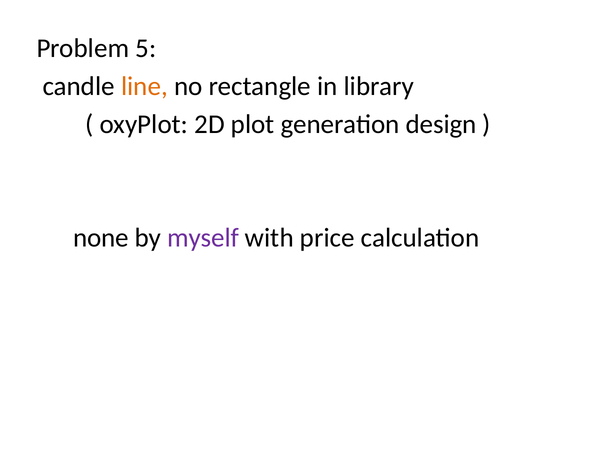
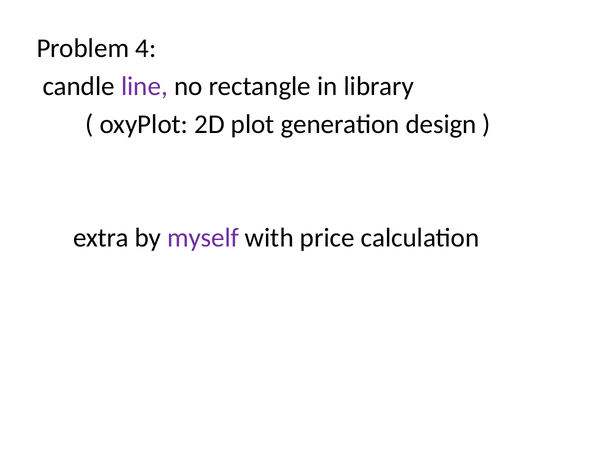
5: 5 -> 4
line colour: orange -> purple
none: none -> extra
